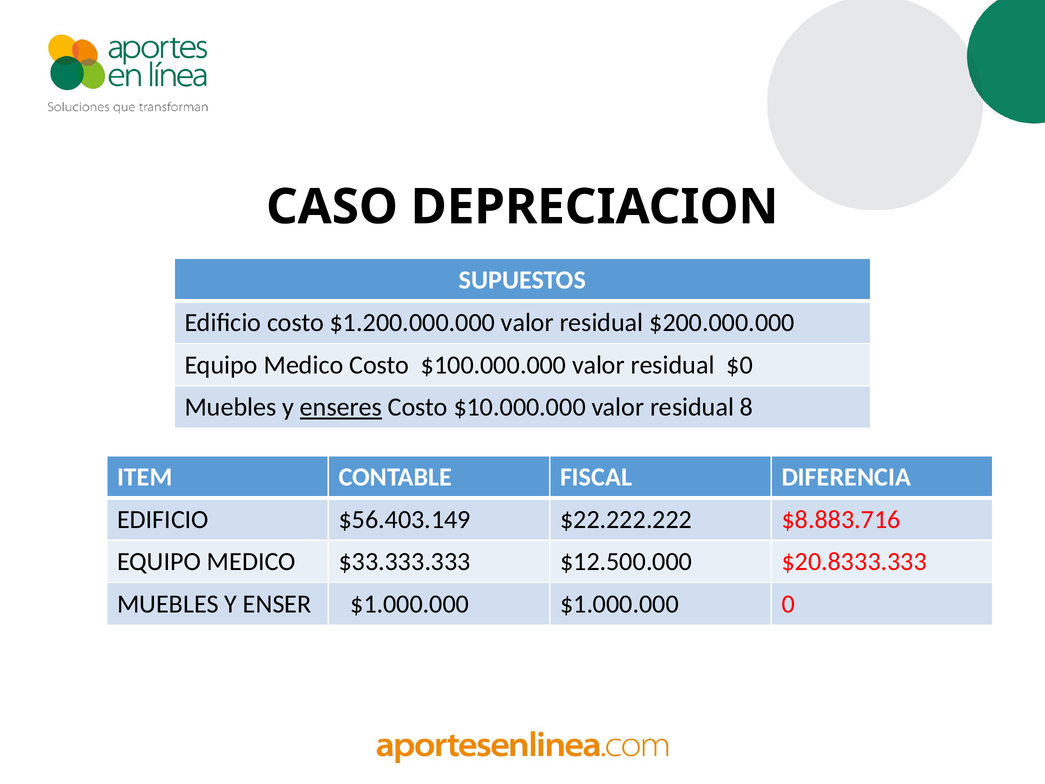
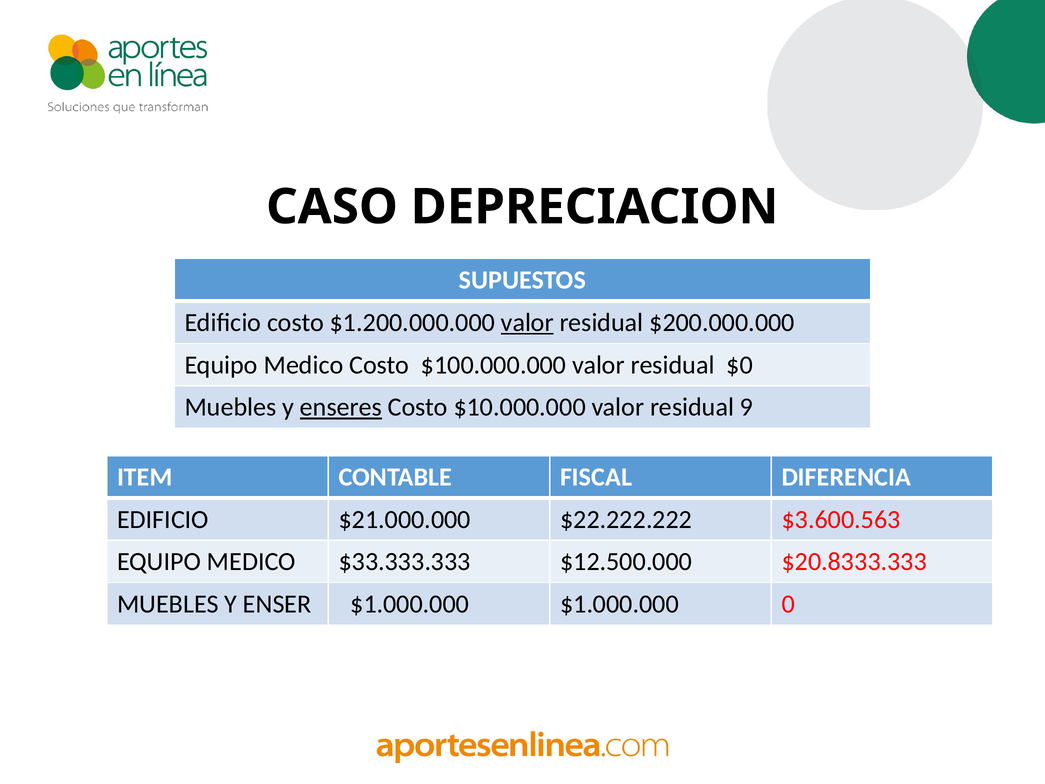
valor at (527, 322) underline: none -> present
8: 8 -> 9
$56.403.149: $56.403.149 -> $21.000.000
$8.883.716: $8.883.716 -> $3.600.563
